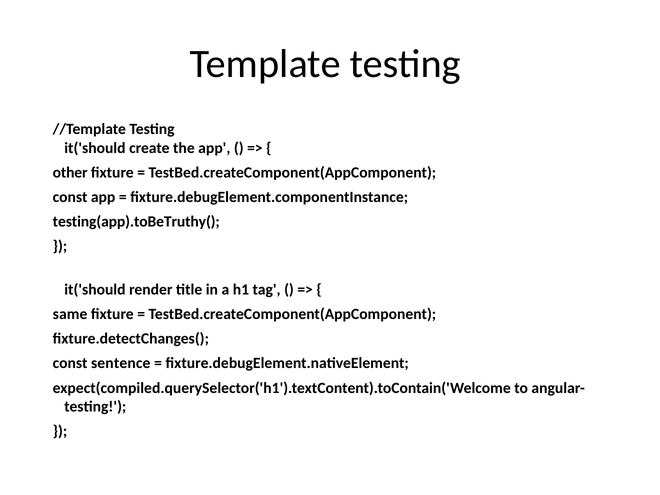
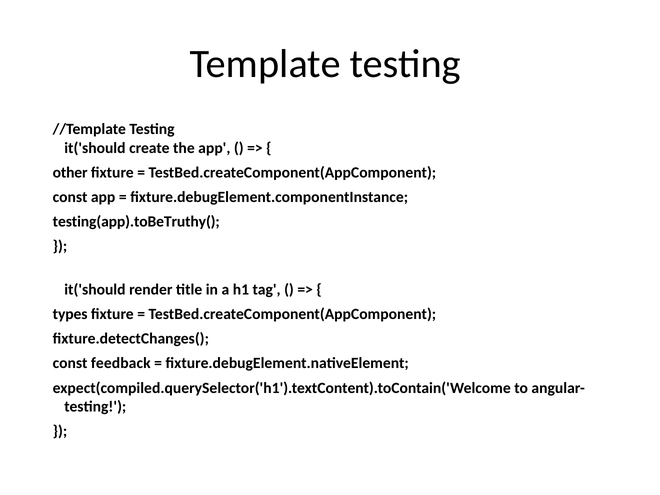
same: same -> types
sentence: sentence -> feedback
